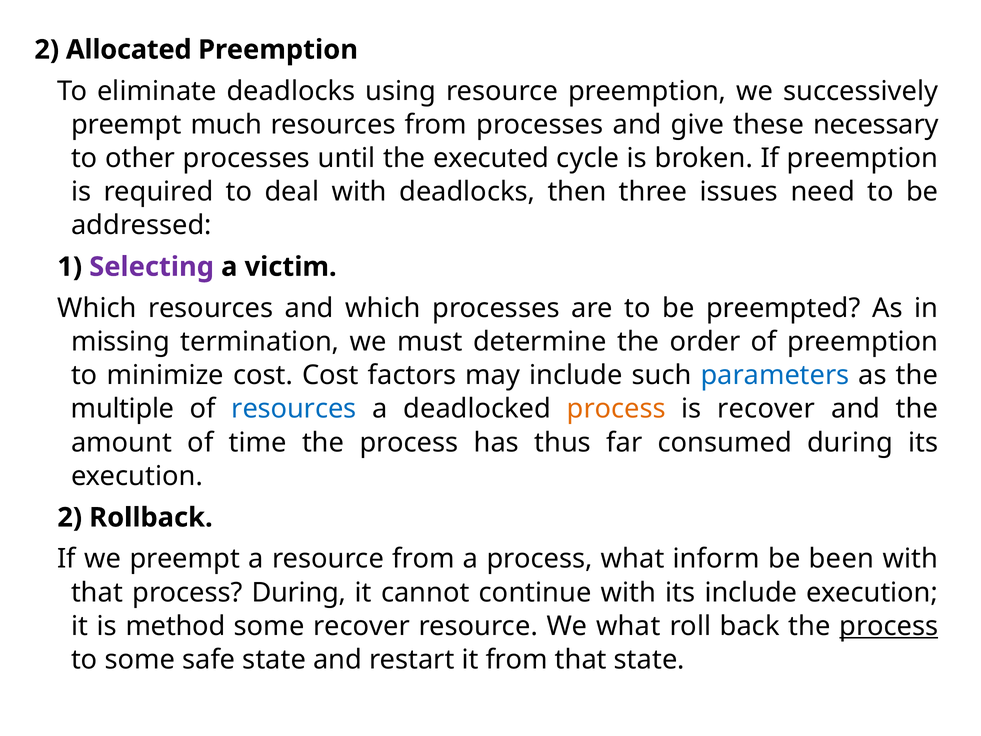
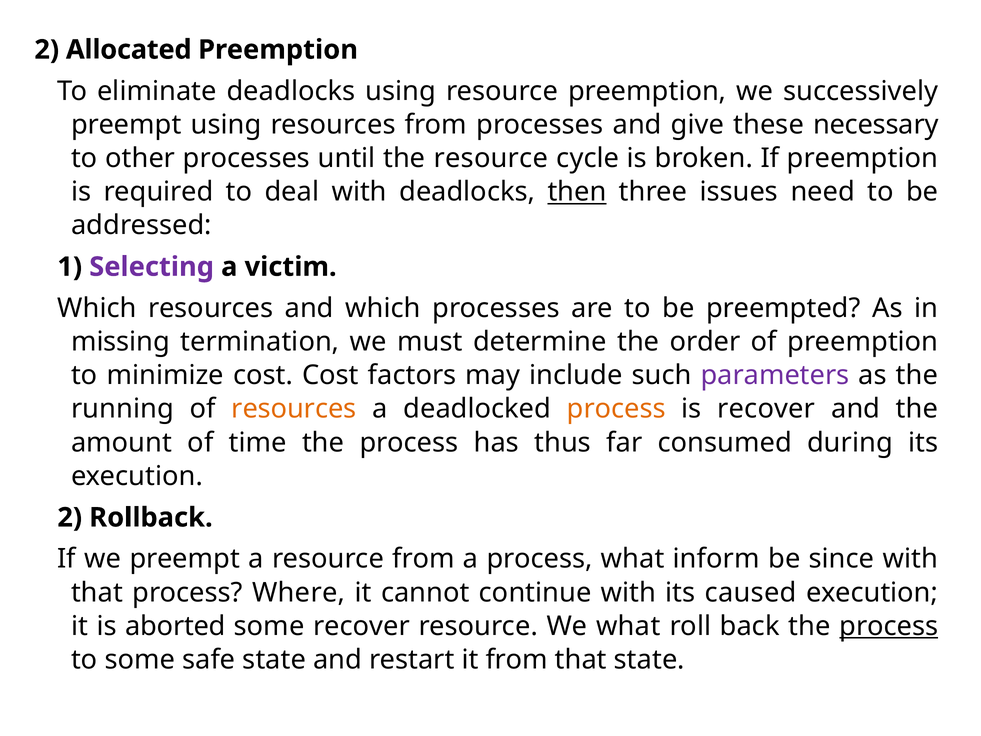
preempt much: much -> using
the executed: executed -> resource
then underline: none -> present
parameters colour: blue -> purple
multiple: multiple -> running
resources at (294, 409) colour: blue -> orange
been: been -> since
process During: During -> Where
its include: include -> caused
method: method -> aborted
